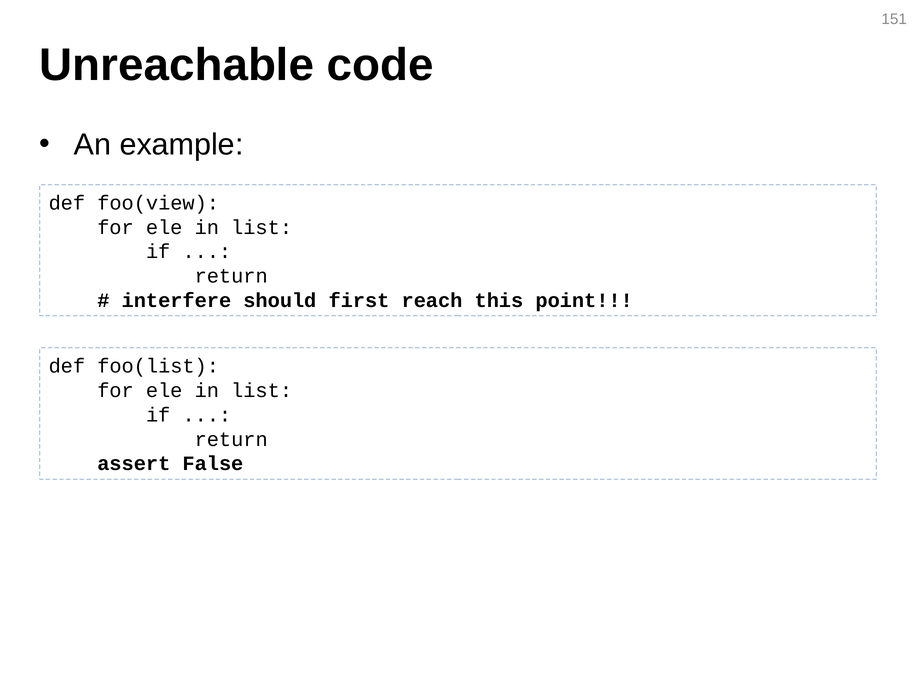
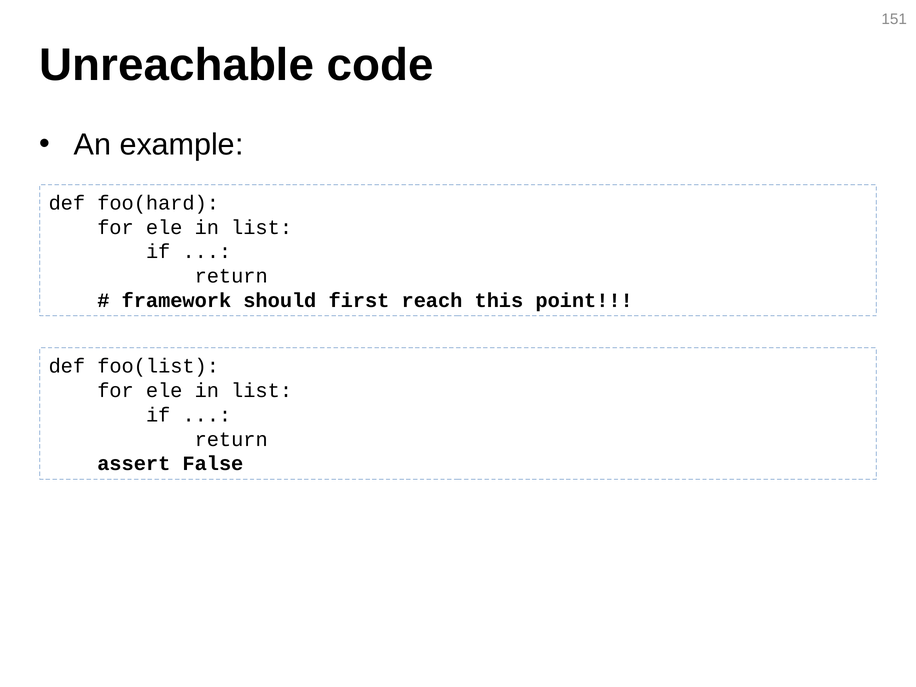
foo(view: foo(view -> foo(hard
interfere: interfere -> framework
